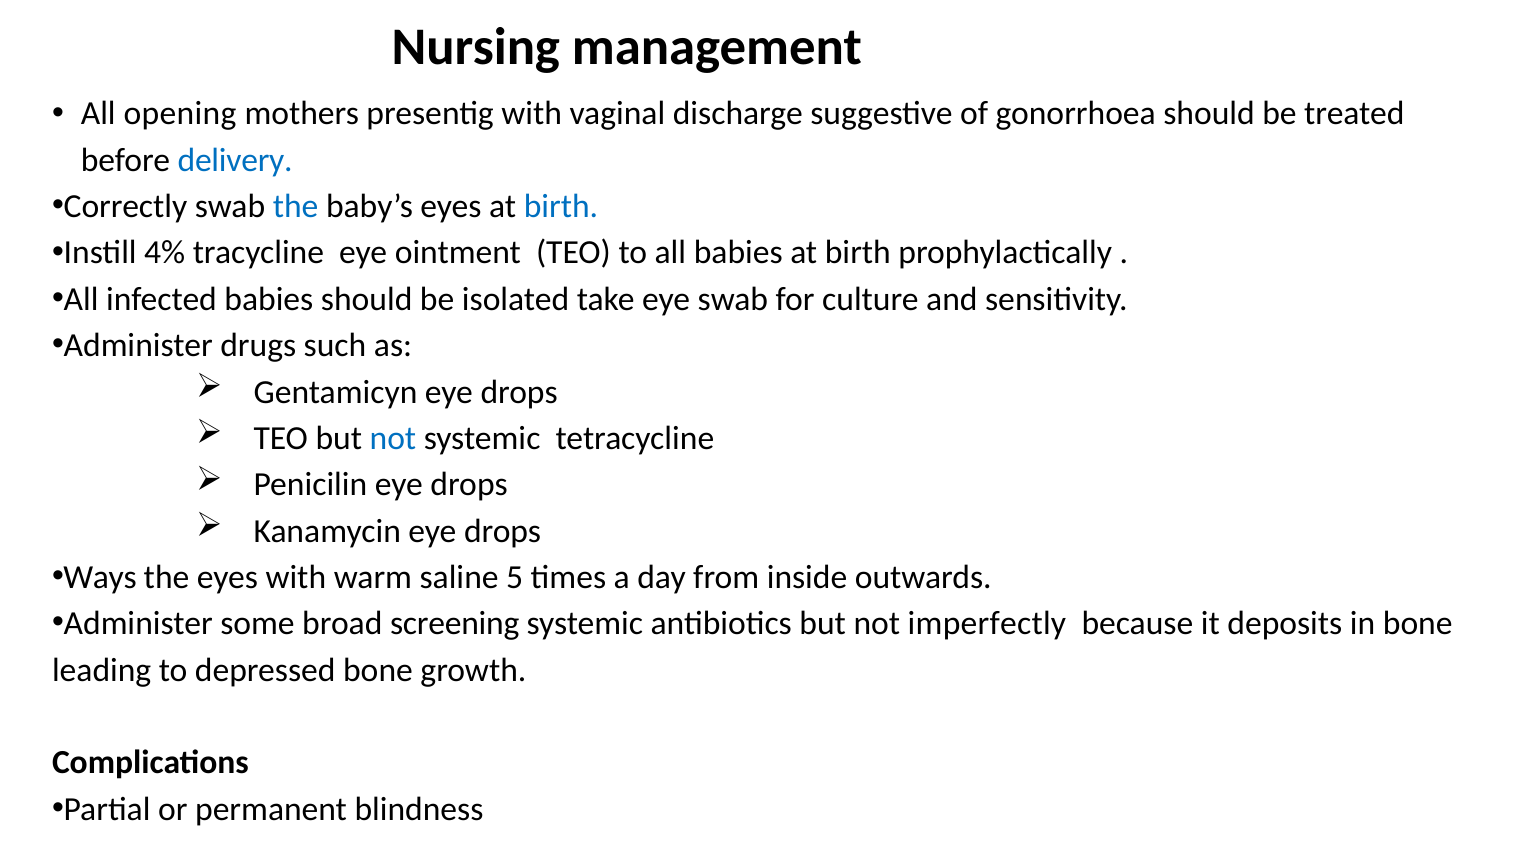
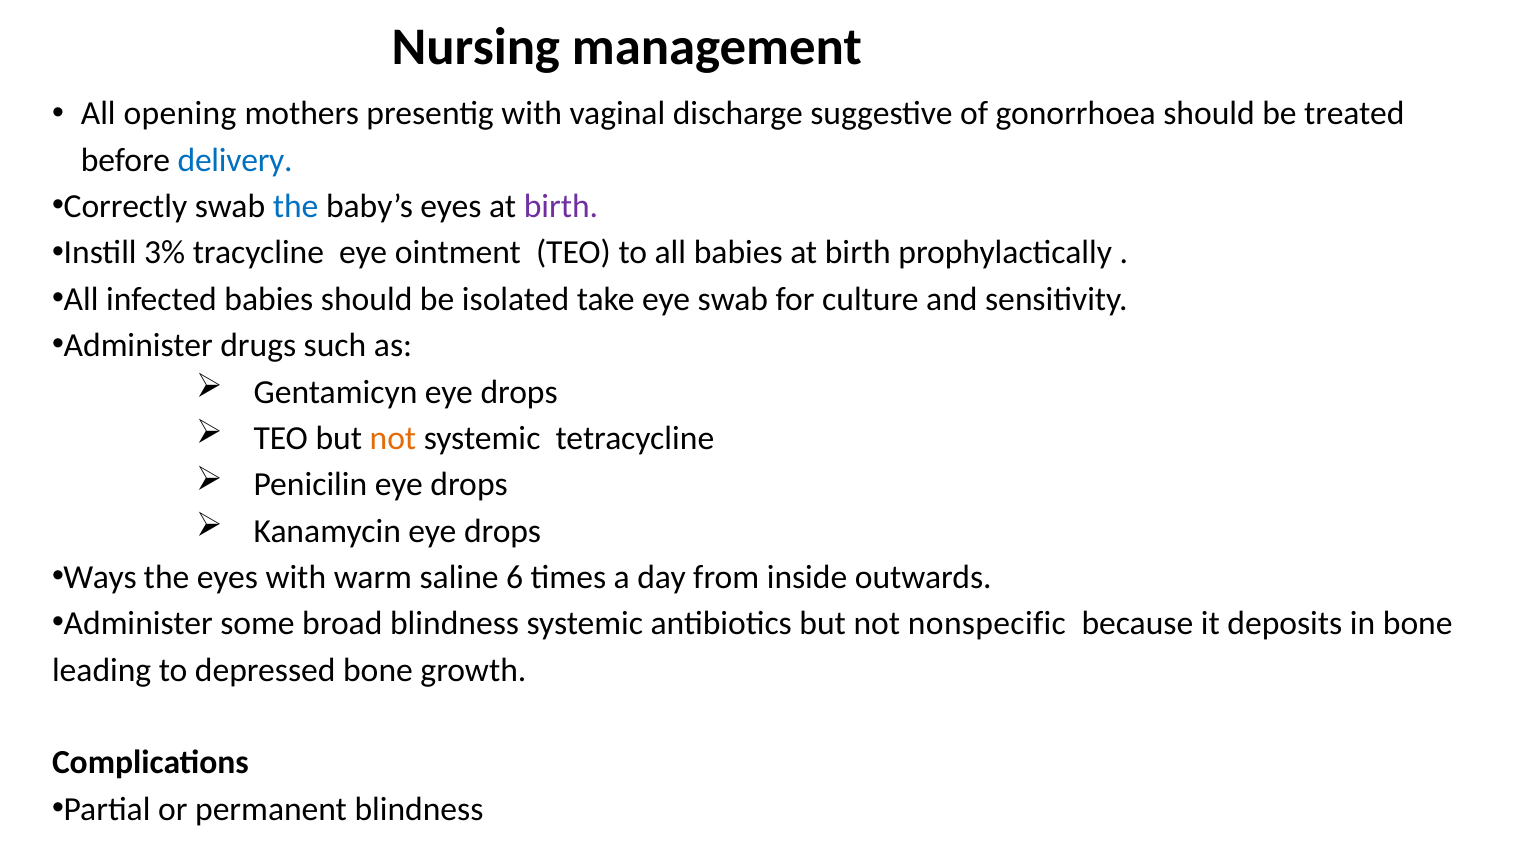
birth at (561, 207) colour: blue -> purple
4%: 4% -> 3%
not at (393, 438) colour: blue -> orange
5: 5 -> 6
broad screening: screening -> blindness
imperfectly: imperfectly -> nonspecific
